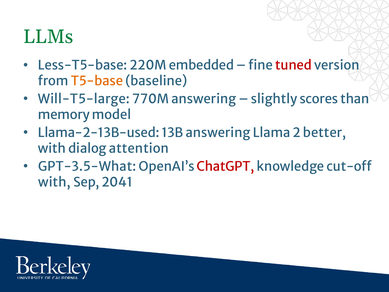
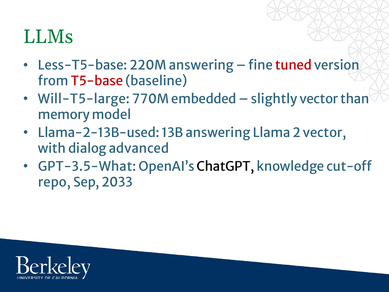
220M embedded: embedded -> answering
T5-base colour: orange -> red
770M answering: answering -> embedded
slightly scores: scores -> vector
2 better: better -> vector
attention: attention -> advanced
ChatGPT colour: red -> black
with at (54, 182): with -> repo
2041: 2041 -> 2033
